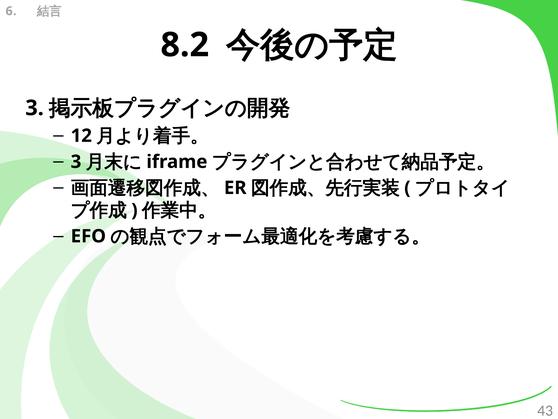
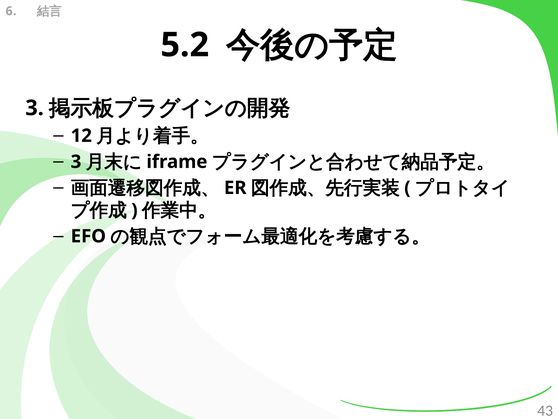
8.2: 8.2 -> 5.2
